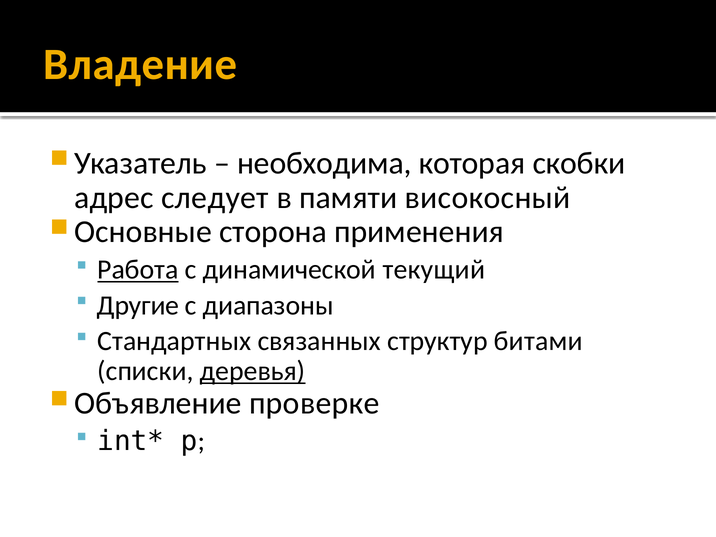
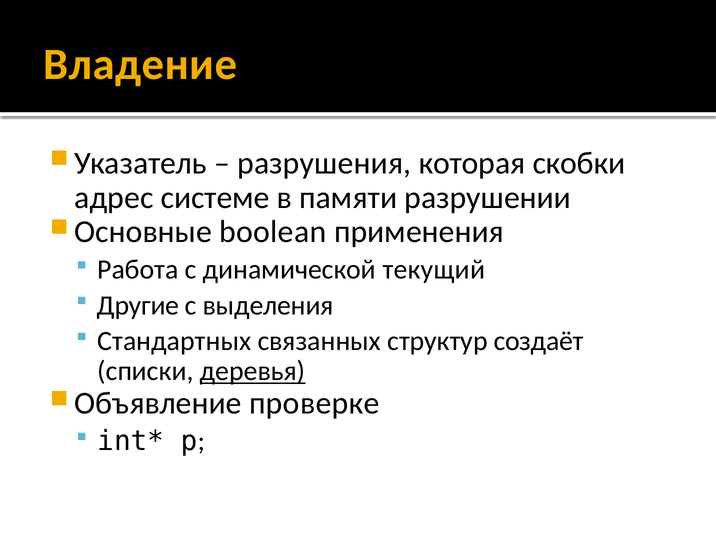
необходима: необходима -> разрушения
следует: следует -> системе
високосный: високосный -> разрушении
сторона: сторона -> boolean
Работа underline: present -> none
диапазоны: диапазоны -> выделения
битами: битами -> создаёт
